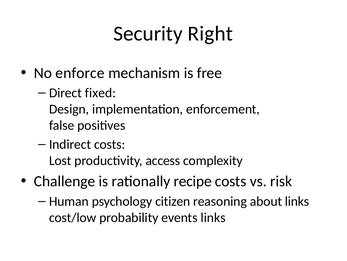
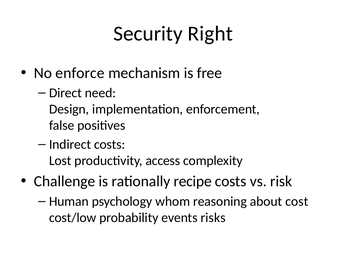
fixed: fixed -> need
citizen: citizen -> whom
about links: links -> cost
events links: links -> risks
